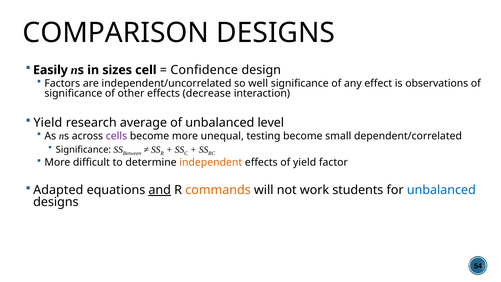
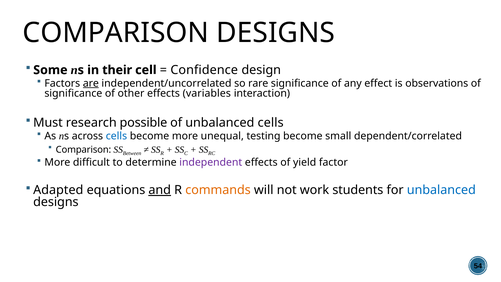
Easily: Easily -> Some
sizes: sizes -> their
are underline: none -> present
well: well -> rare
decrease: decrease -> variables
Yield at (48, 123): Yield -> Must
average: average -> possible
unbalanced level: level -> cells
cells at (116, 136) colour: purple -> blue
Significance at (83, 149): Significance -> Comparison
independent colour: orange -> purple
